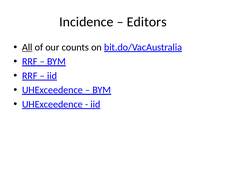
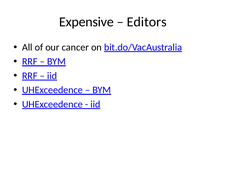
Incidence: Incidence -> Expensive
All underline: present -> none
counts: counts -> cancer
